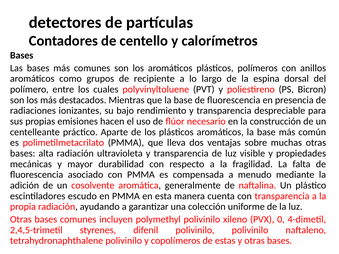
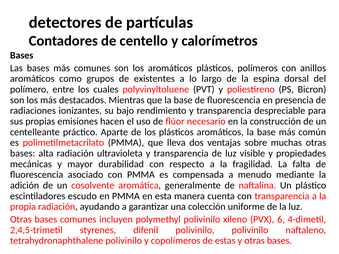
recipiente: recipiente -> existentes
0: 0 -> 6
